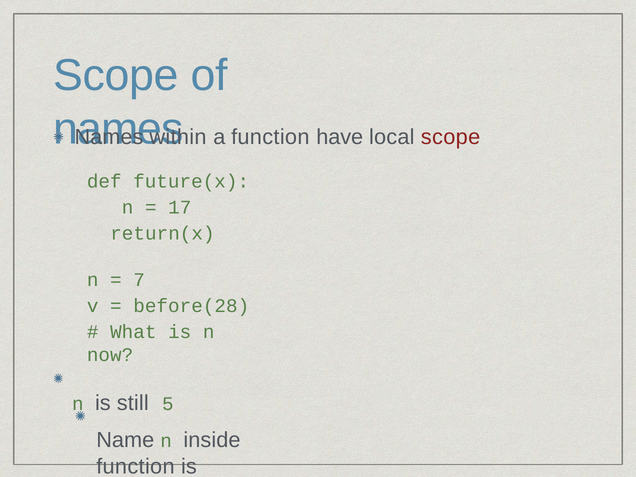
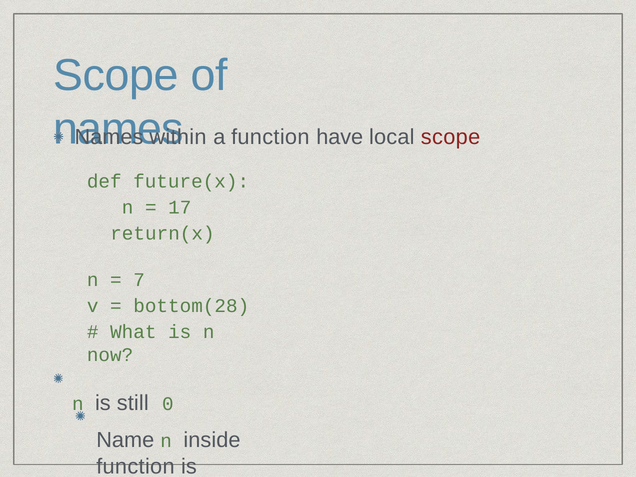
before(28: before(28 -> bottom(28
5: 5 -> 0
